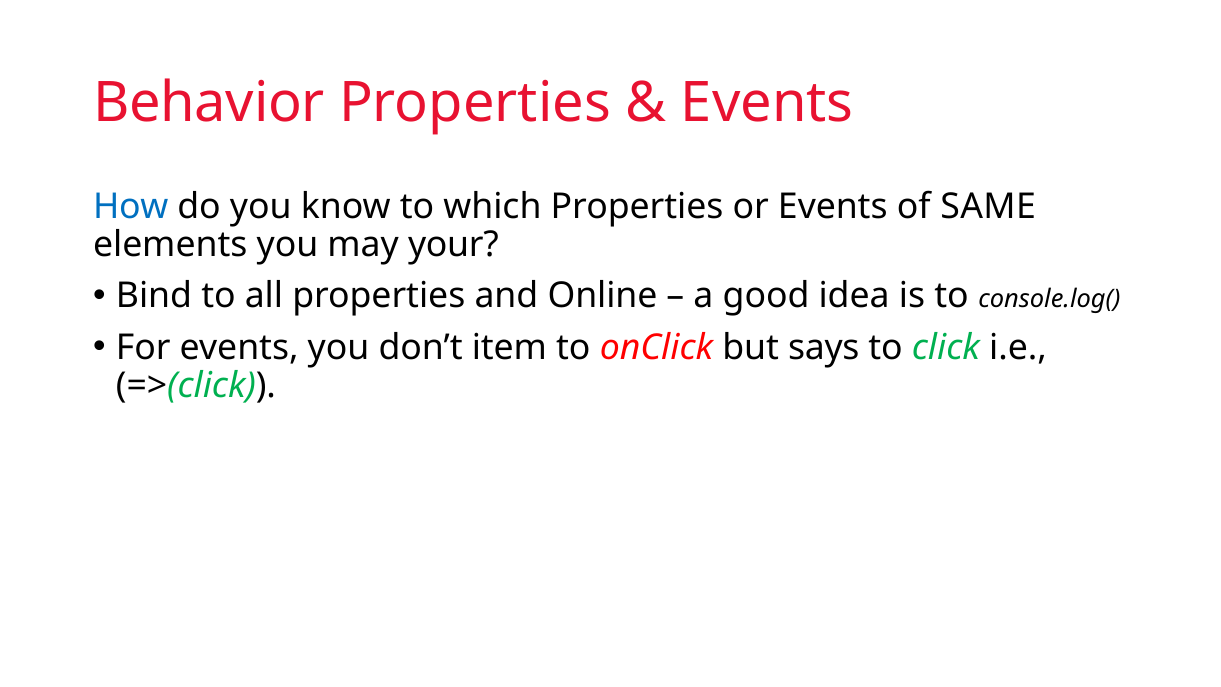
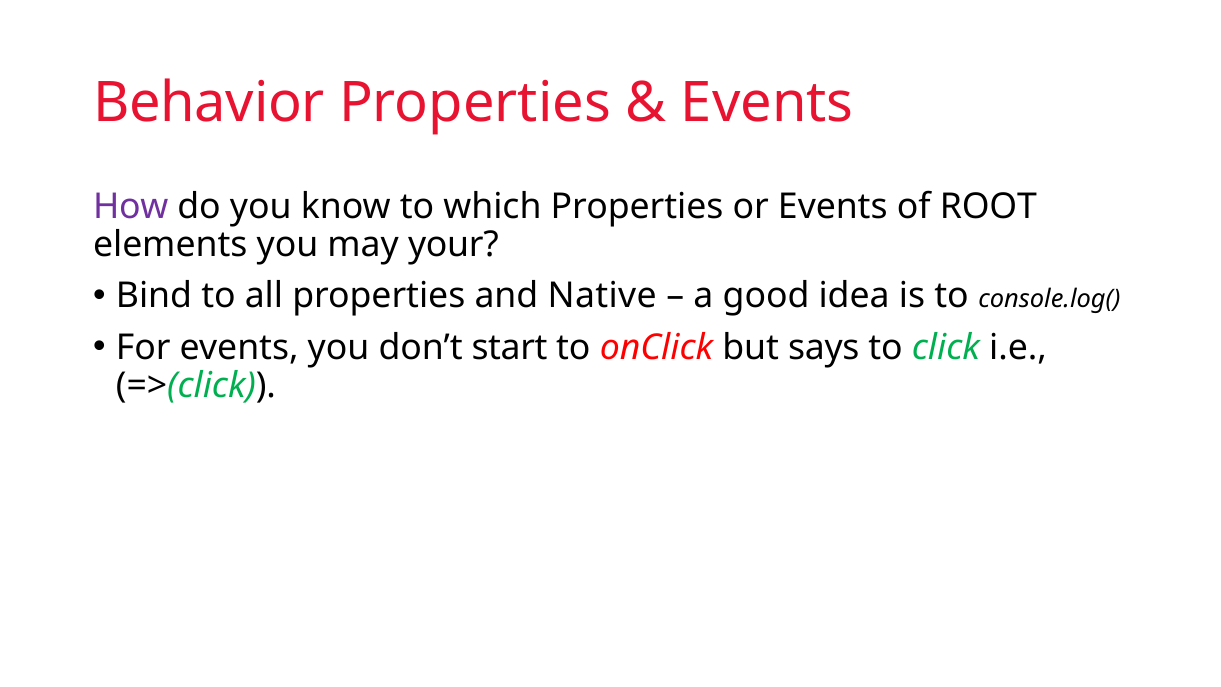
How colour: blue -> purple
SAME: SAME -> ROOT
Online: Online -> Native
item: item -> start
